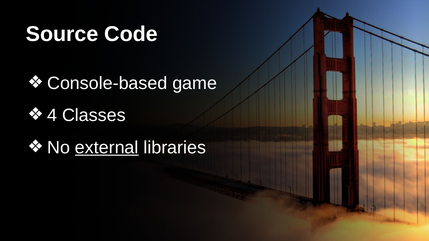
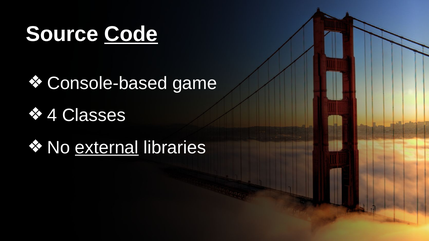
Code underline: none -> present
